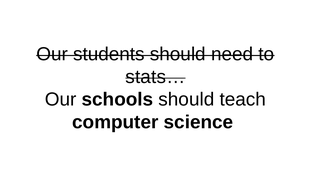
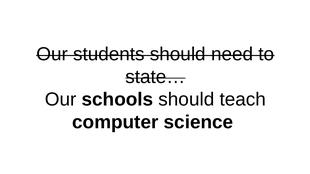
stats…: stats… -> state…
